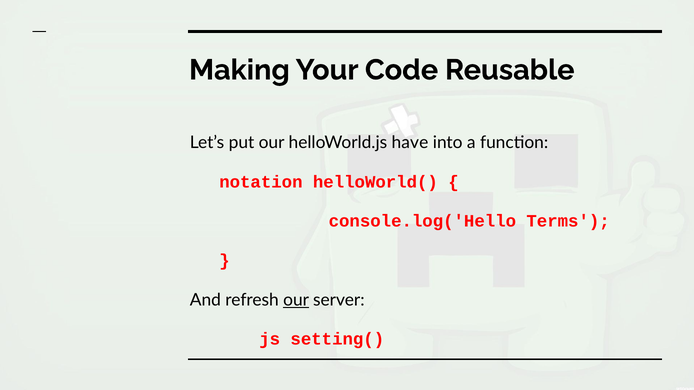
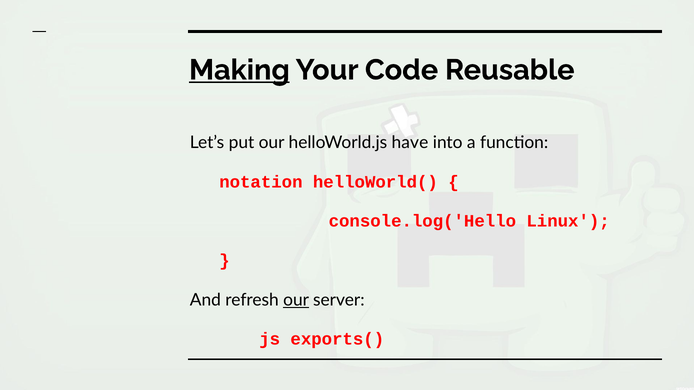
Making underline: none -> present
Terms: Terms -> Linux
setting(: setting( -> exports(
